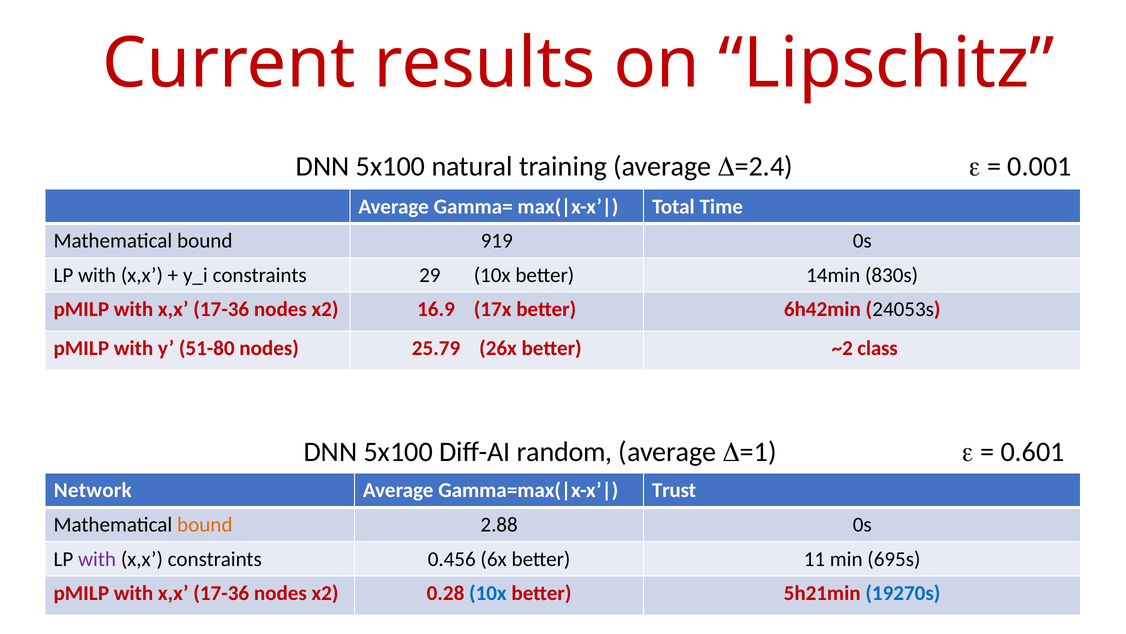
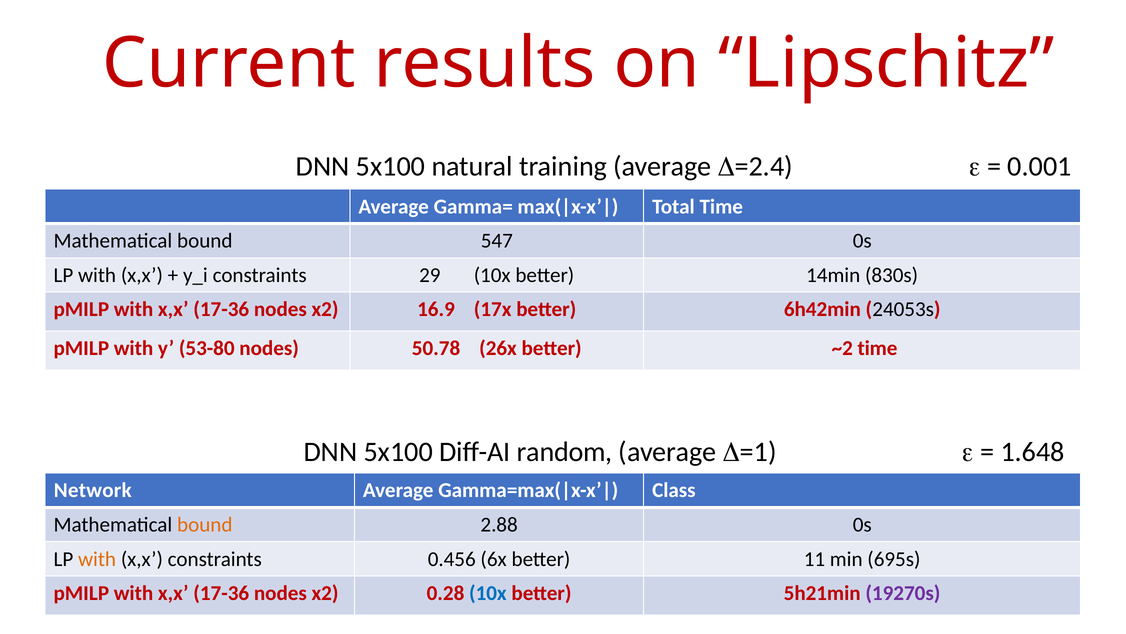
919: 919 -> 547
51-80: 51-80 -> 53-80
25.79: 25.79 -> 50.78
~2 class: class -> time
0.601: 0.601 -> 1.648
Trust: Trust -> Class
with at (97, 558) colour: purple -> orange
19270s colour: blue -> purple
